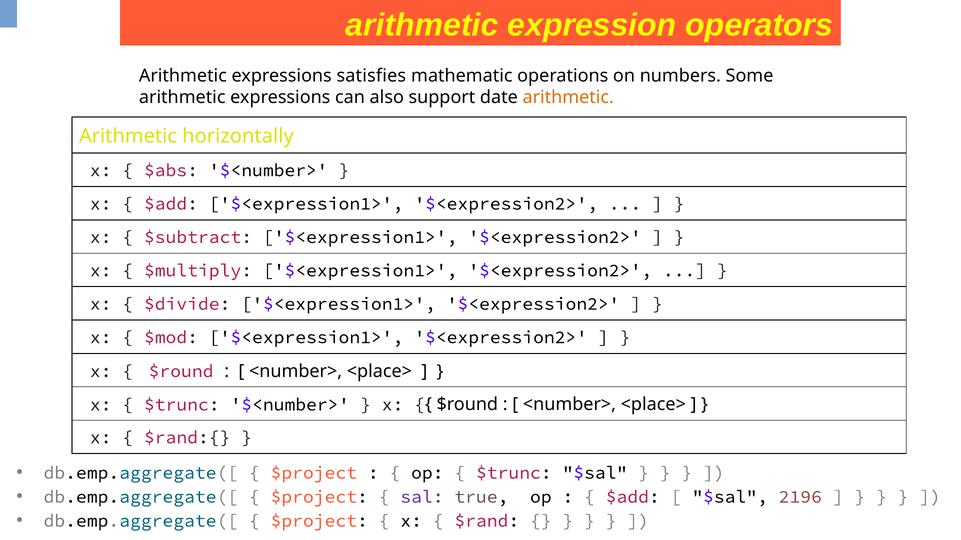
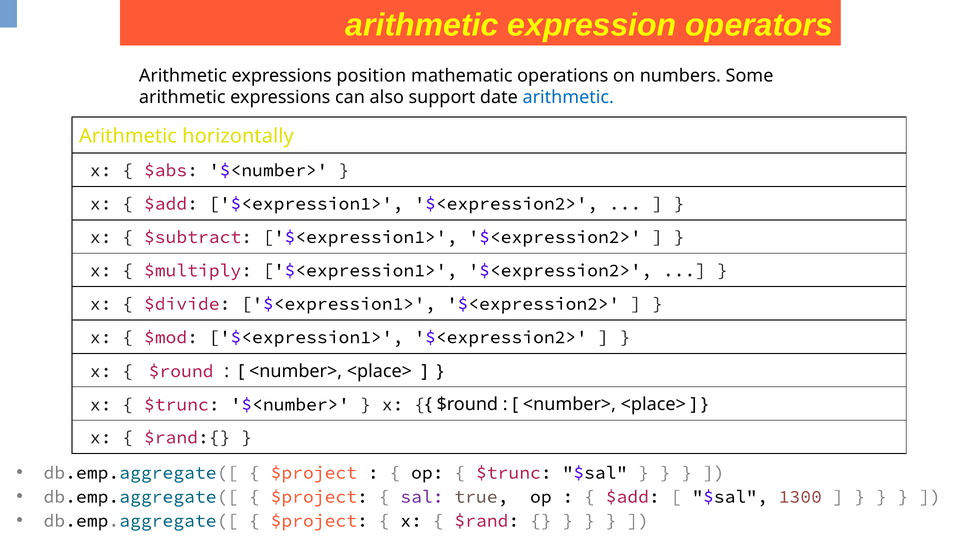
satisfies: satisfies -> position
arithmetic at (568, 97) colour: orange -> blue
2196: 2196 -> 1300
